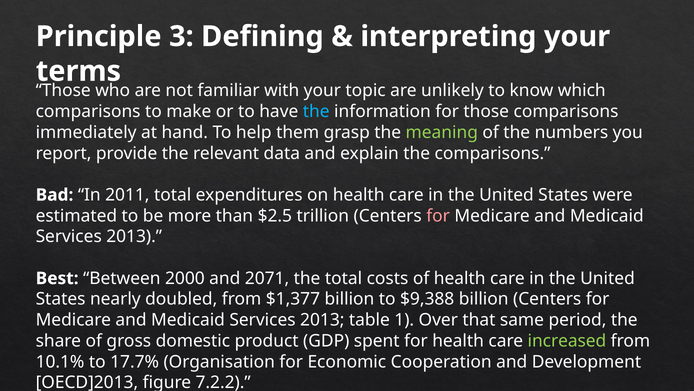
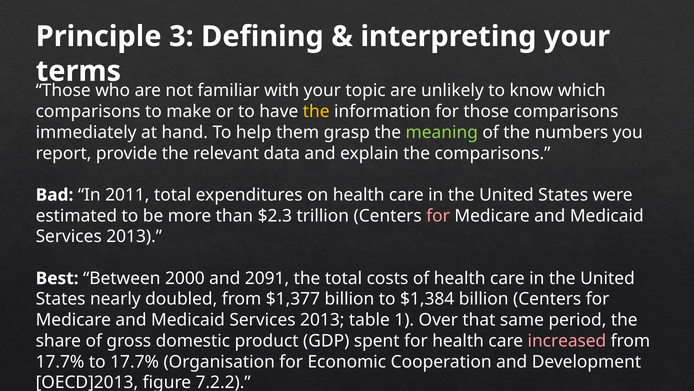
the at (316, 111) colour: light blue -> yellow
$2.5: $2.5 -> $2.3
2071: 2071 -> 2091
$9,388: $9,388 -> $1,384
increased colour: light green -> pink
10.1% at (60, 361): 10.1% -> 17.7%
